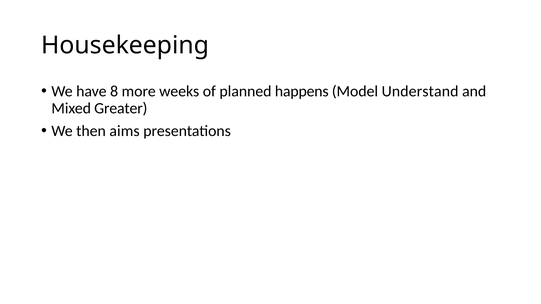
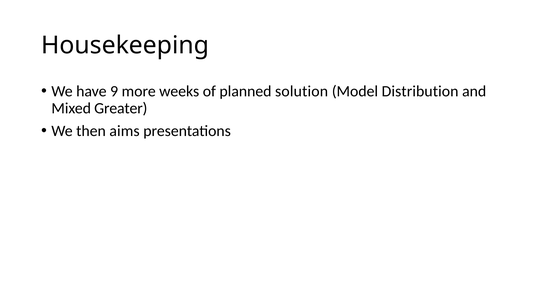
8: 8 -> 9
happens: happens -> solution
Understand: Understand -> Distribution
